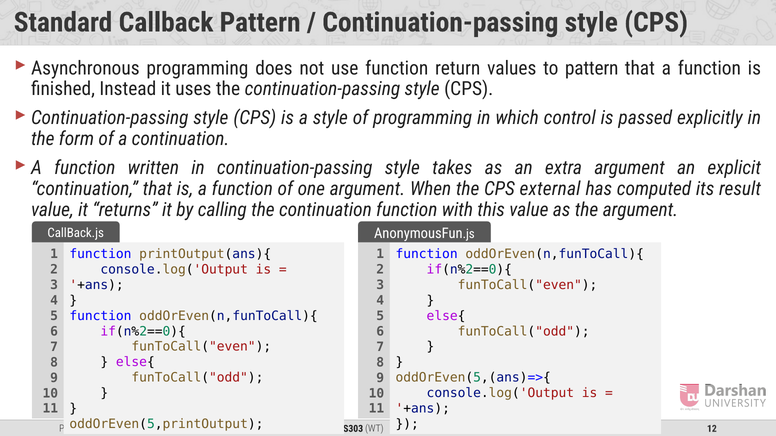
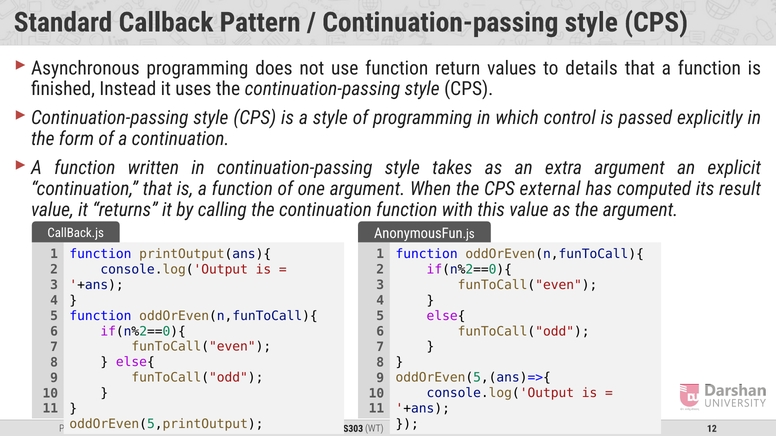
to pattern: pattern -> details
